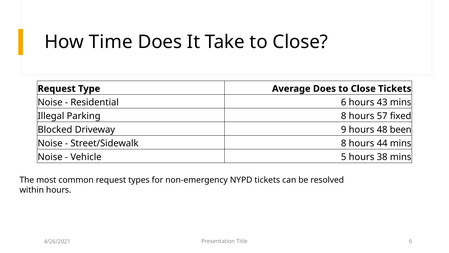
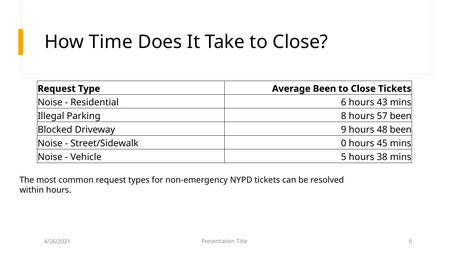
Average Does: Does -> Been
57 fixed: fixed -> been
Street/Sidewalk 8: 8 -> 0
44: 44 -> 45
